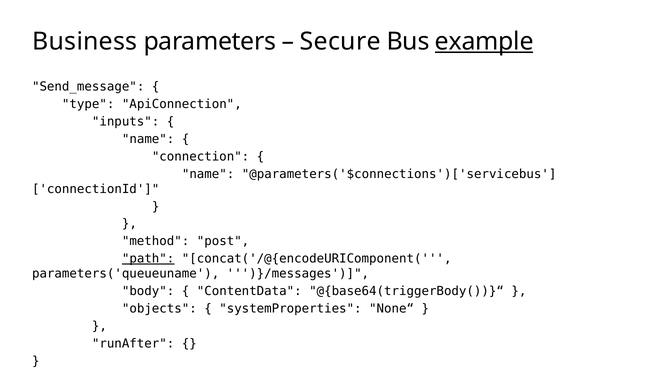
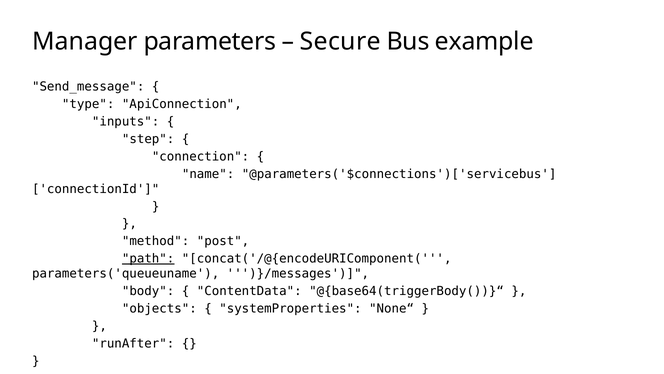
Business: Business -> Manager
example underline: present -> none
name at (148, 139): name -> step
